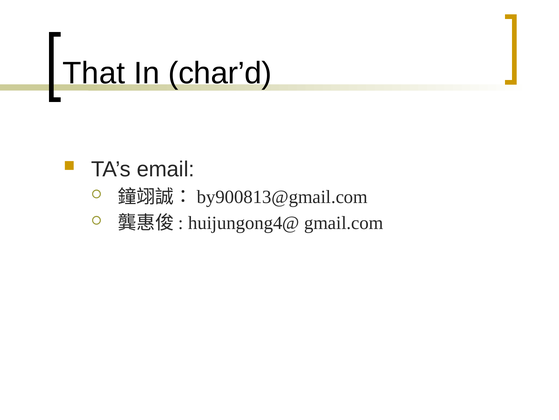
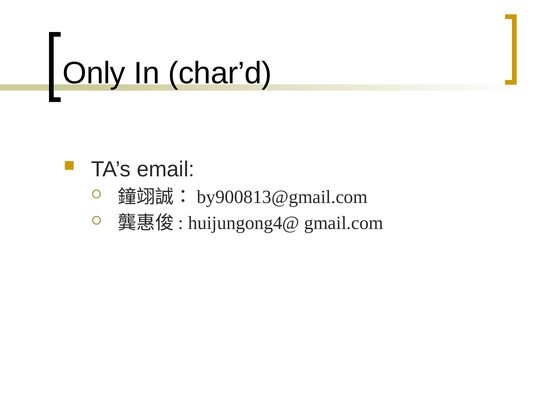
That: That -> Only
